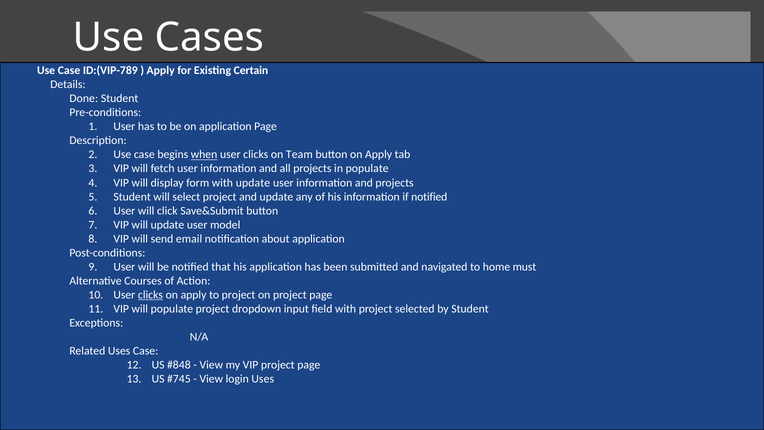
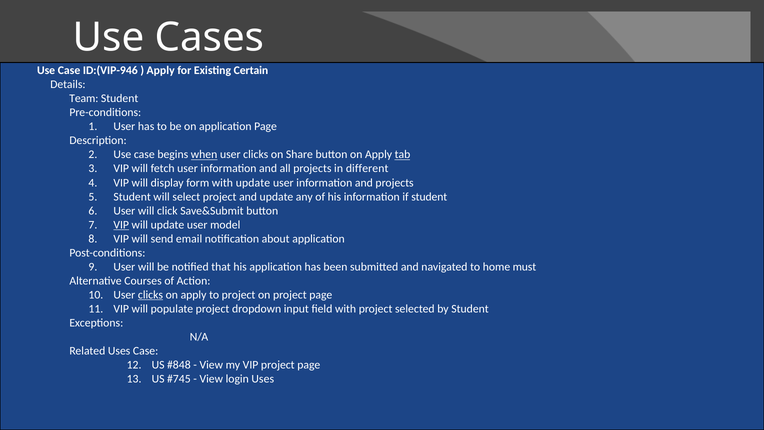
ID:(VIP-789: ID:(VIP-789 -> ID:(VIP-946
Done: Done -> Team
Team: Team -> Share
tab underline: none -> present
in populate: populate -> different
if notified: notified -> student
VIP at (121, 225) underline: none -> present
